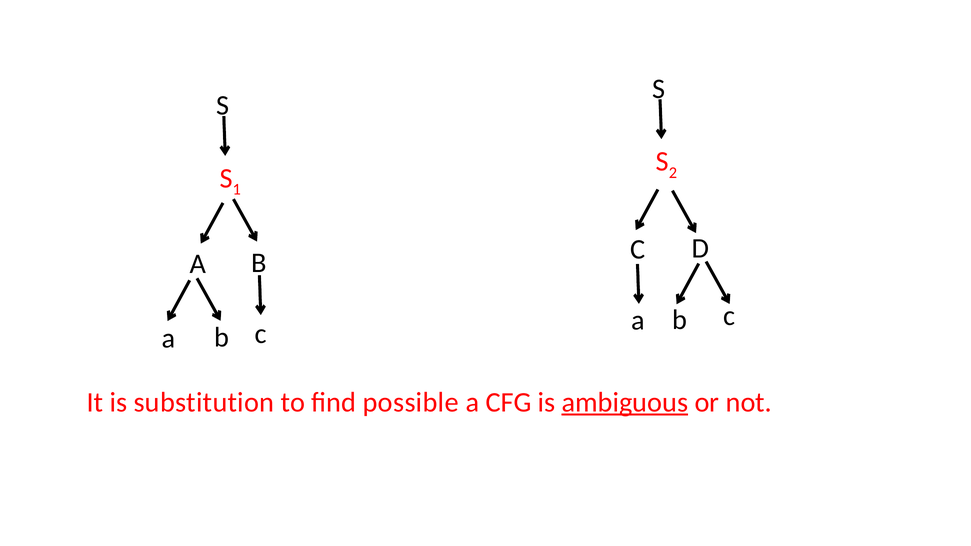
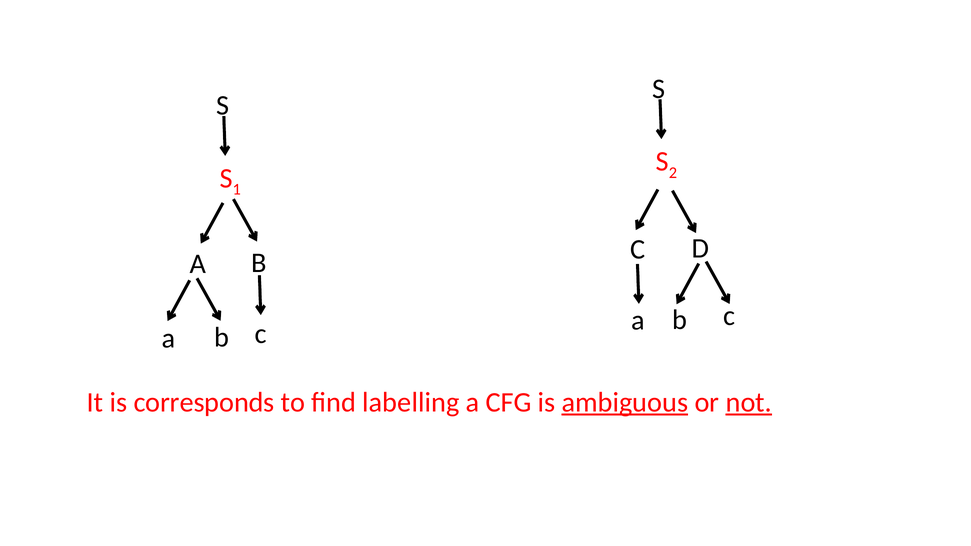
substitution: substitution -> corresponds
possible: possible -> labelling
not underline: none -> present
